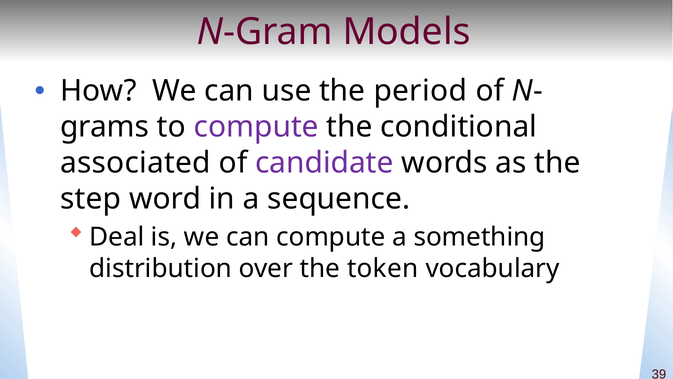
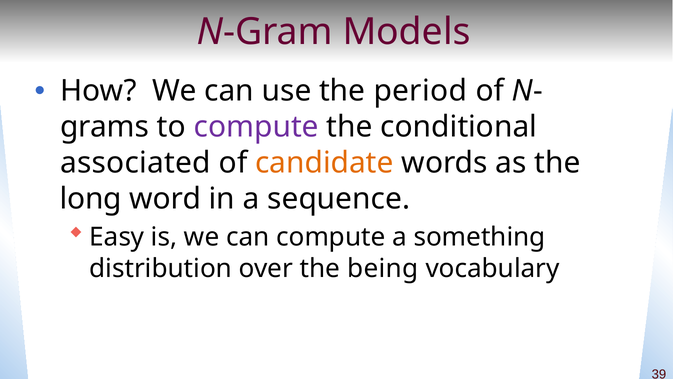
candidate colour: purple -> orange
step: step -> long
Deal: Deal -> Easy
token: token -> being
